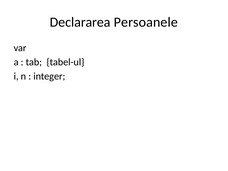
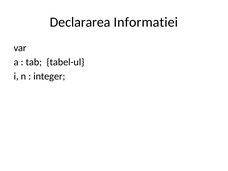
Persoanele: Persoanele -> Informatiei
